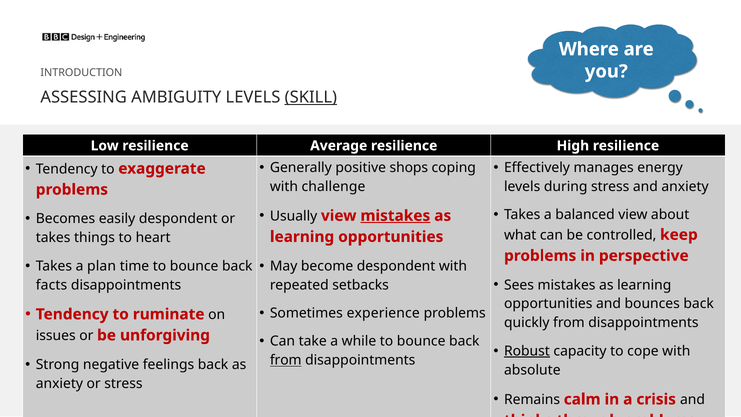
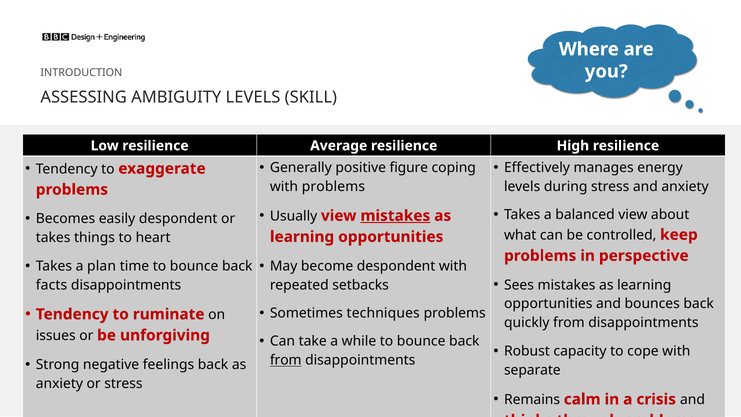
SKILL underline: present -> none
shops: shops -> figure
with challenge: challenge -> problems
experience: experience -> techniques
Robust underline: present -> none
absolute: absolute -> separate
